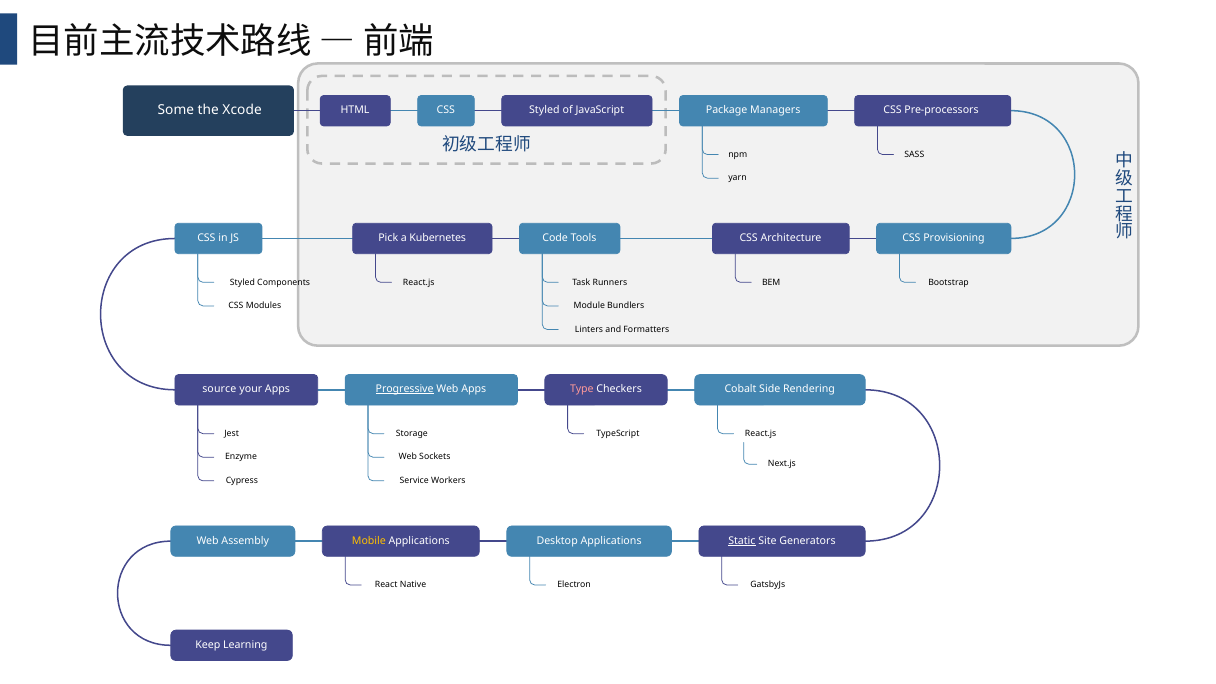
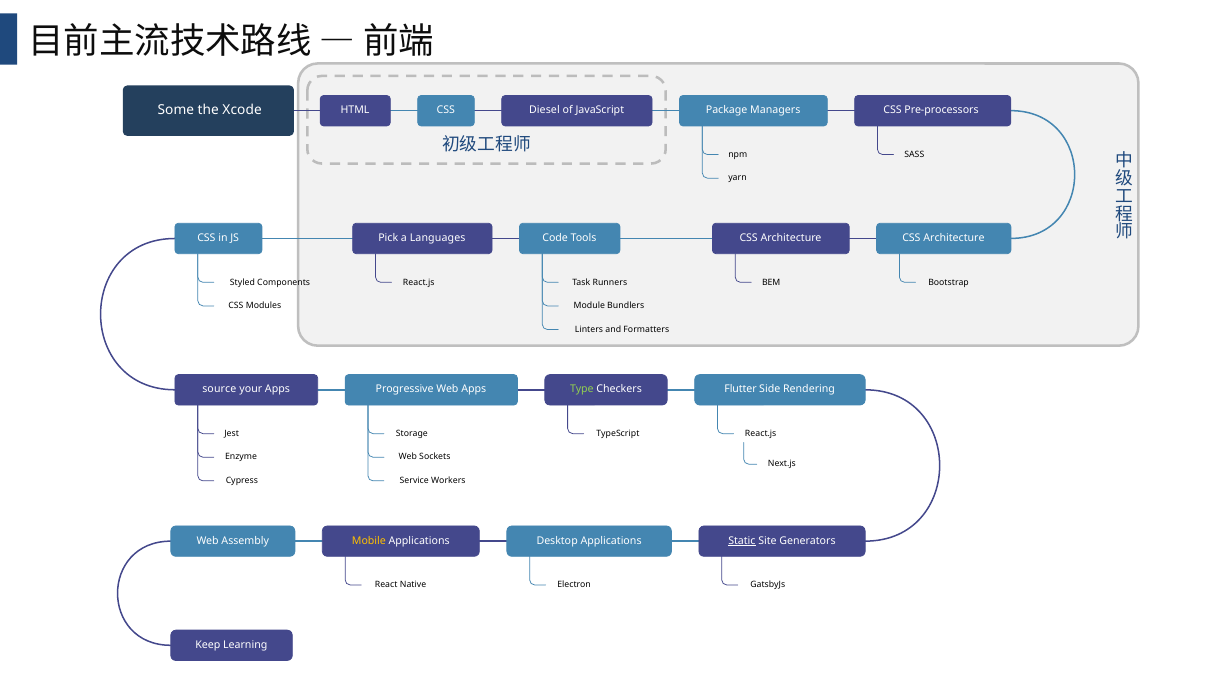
CSS Styled: Styled -> Diesel
Kubernetes: Kubernetes -> Languages
Provisioning at (954, 238): Provisioning -> Architecture
Progressive underline: present -> none
Type colour: pink -> light green
Cobalt: Cobalt -> Flutter
